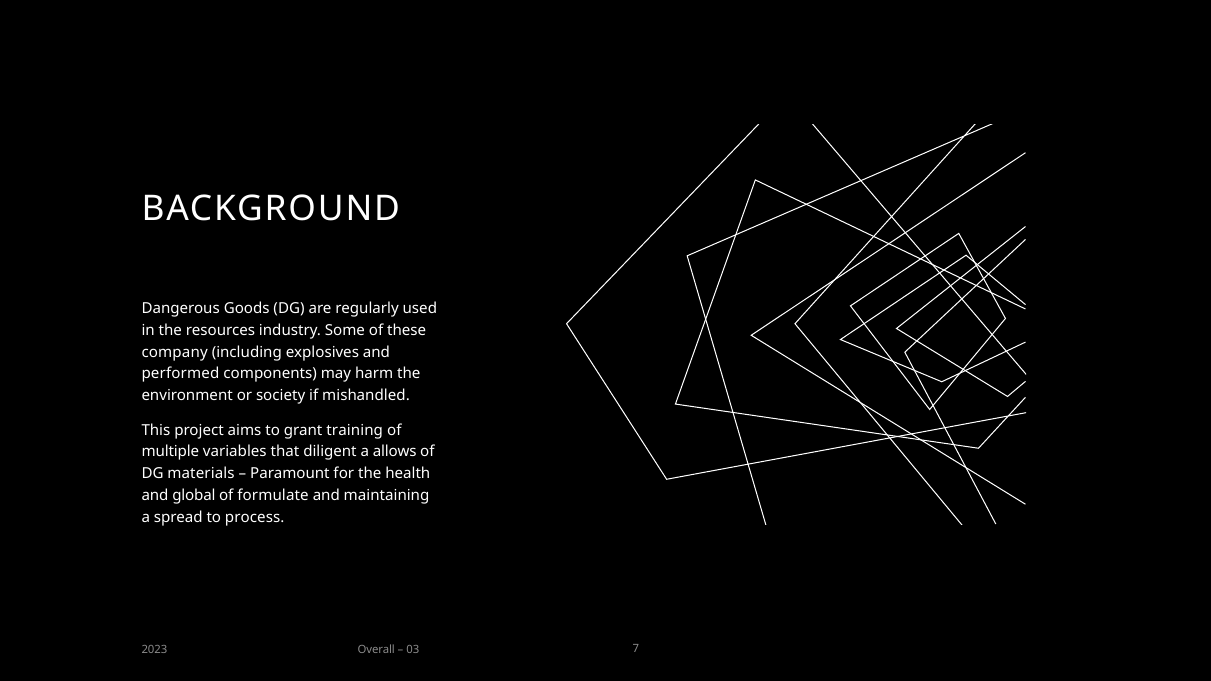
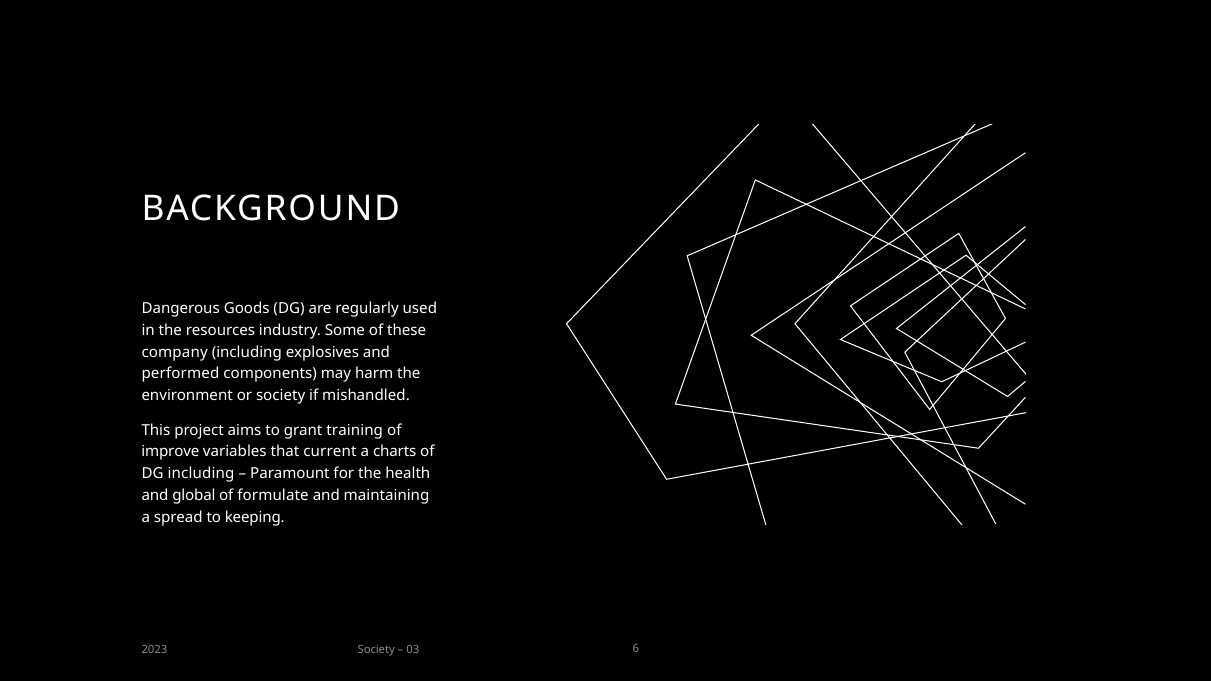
multiple: multiple -> improve
diligent: diligent -> current
allows: allows -> charts
DG materials: materials -> including
process: process -> keeping
2023 Overall: Overall -> Society
7: 7 -> 6
